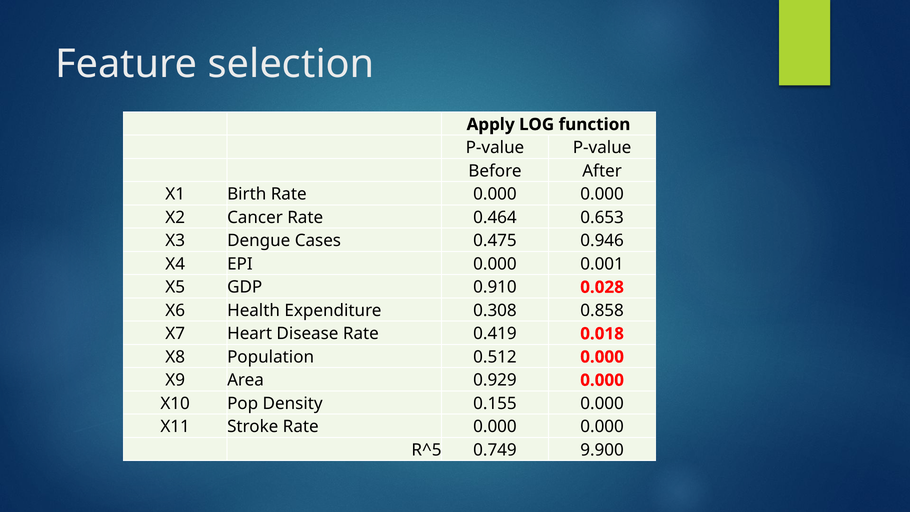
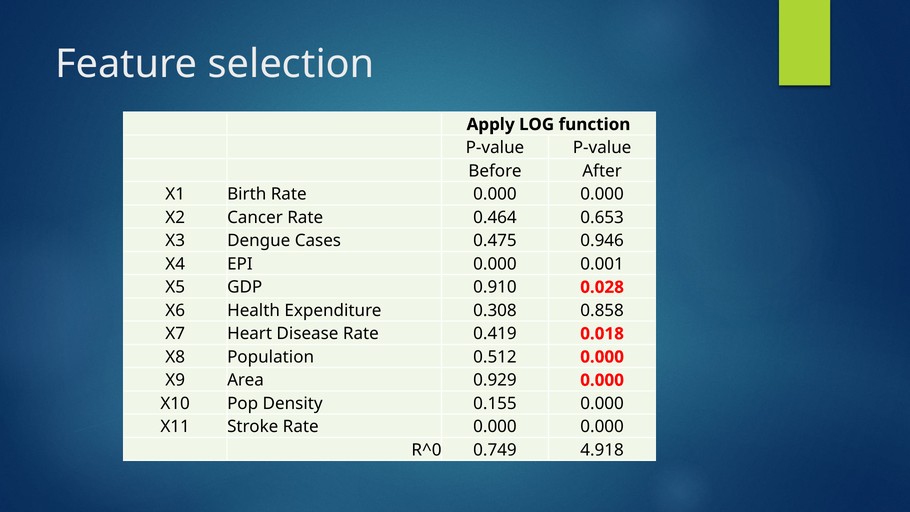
R^5: R^5 -> R^0
9.900: 9.900 -> 4.918
